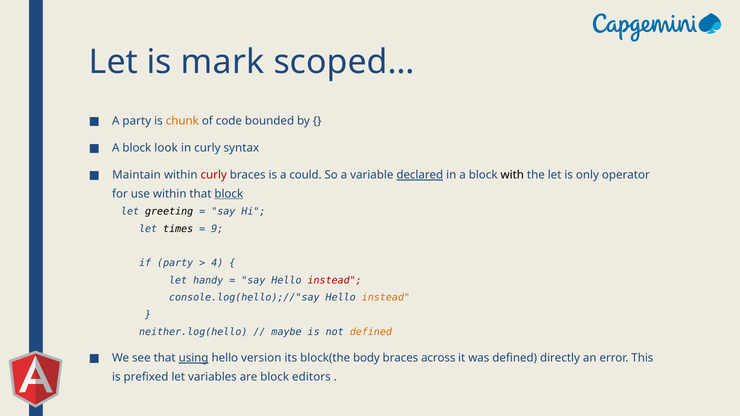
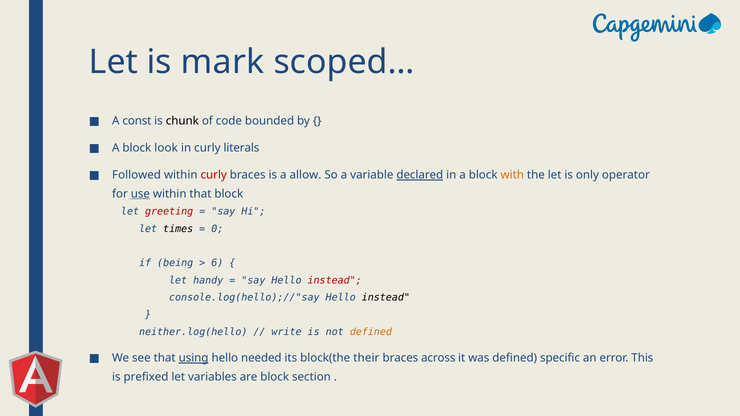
A party: party -> const
chunk colour: orange -> black
syntax: syntax -> literals
Maintain: Maintain -> Followed
could: could -> allow
with colour: black -> orange
use underline: none -> present
block at (229, 194) underline: present -> none
greeting colour: black -> red
9: 9 -> 0
if party: party -> being
4: 4 -> 6
instead at (386, 298) colour: orange -> black
maybe: maybe -> write
version: version -> needed
body: body -> their
directly: directly -> specific
editors: editors -> section
